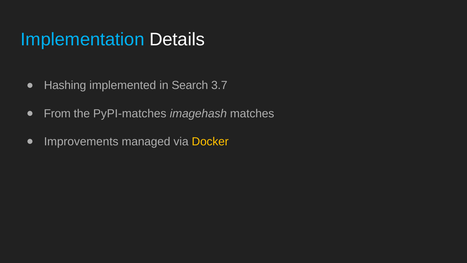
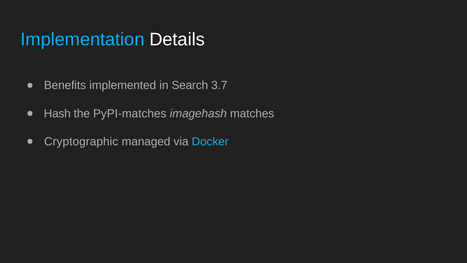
Hashing: Hashing -> Benefits
From: From -> Hash
Improvements: Improvements -> Cryptographic
Docker colour: yellow -> light blue
